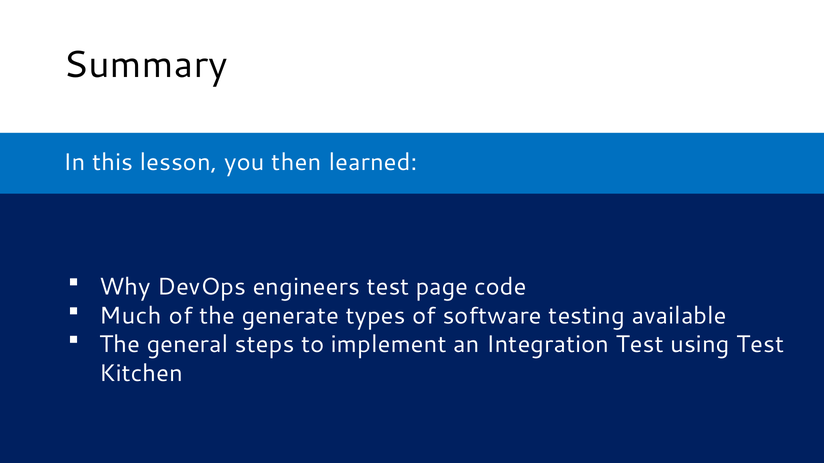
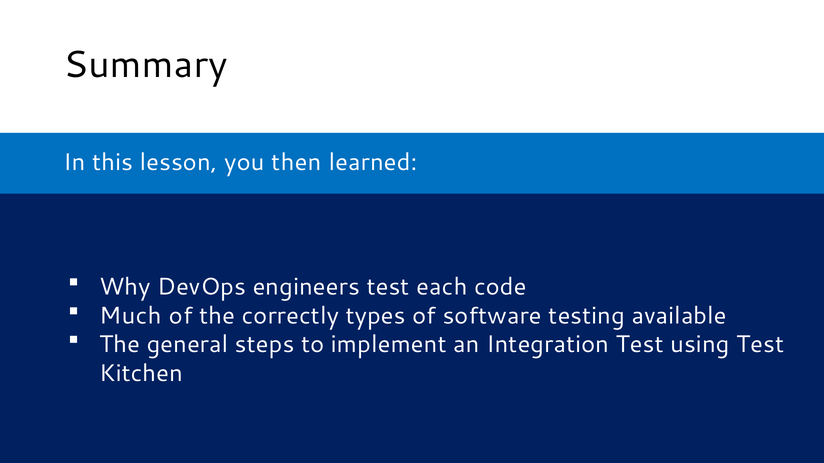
page: page -> each
generate: generate -> correctly
